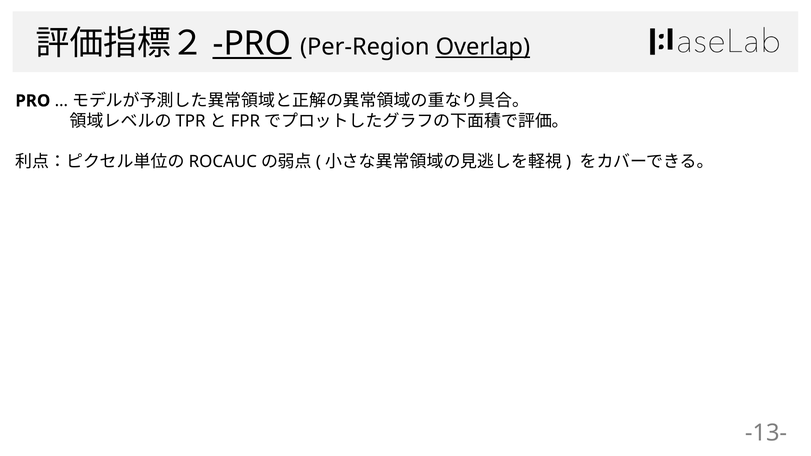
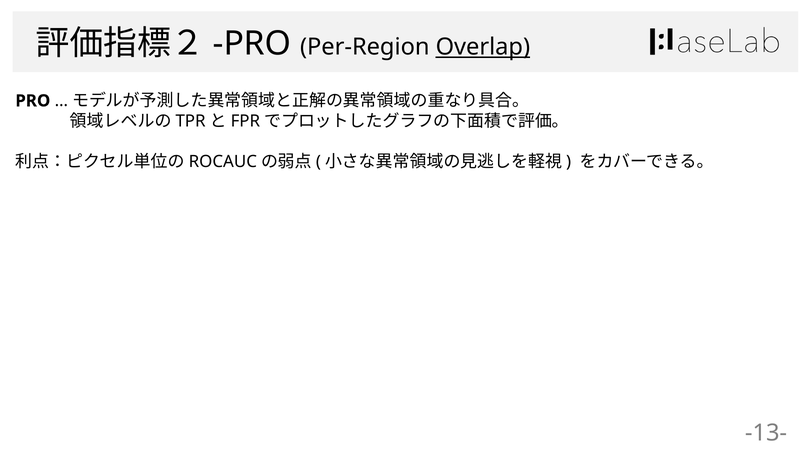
PRO at (252, 44) underline: present -> none
